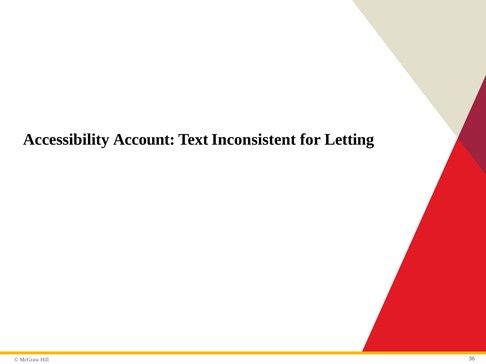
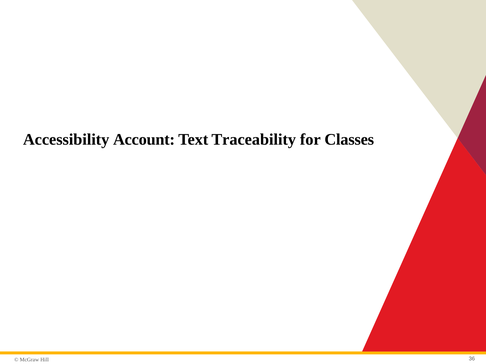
Inconsistent: Inconsistent -> Traceability
Letting: Letting -> Classes
